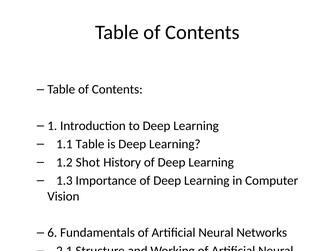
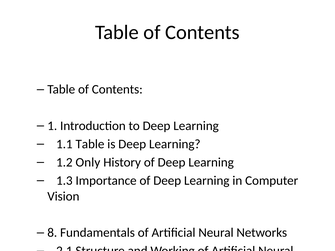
1.2 Shot: Shot -> Only
6 at (52, 233): 6 -> 8
